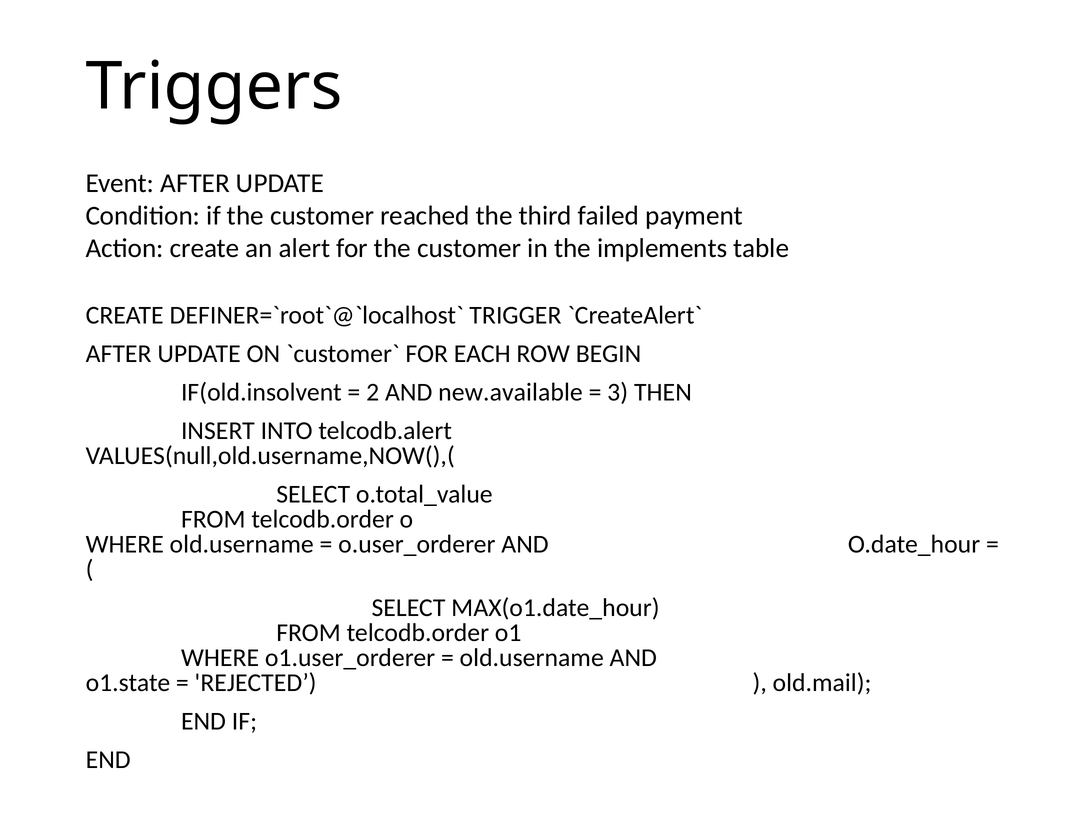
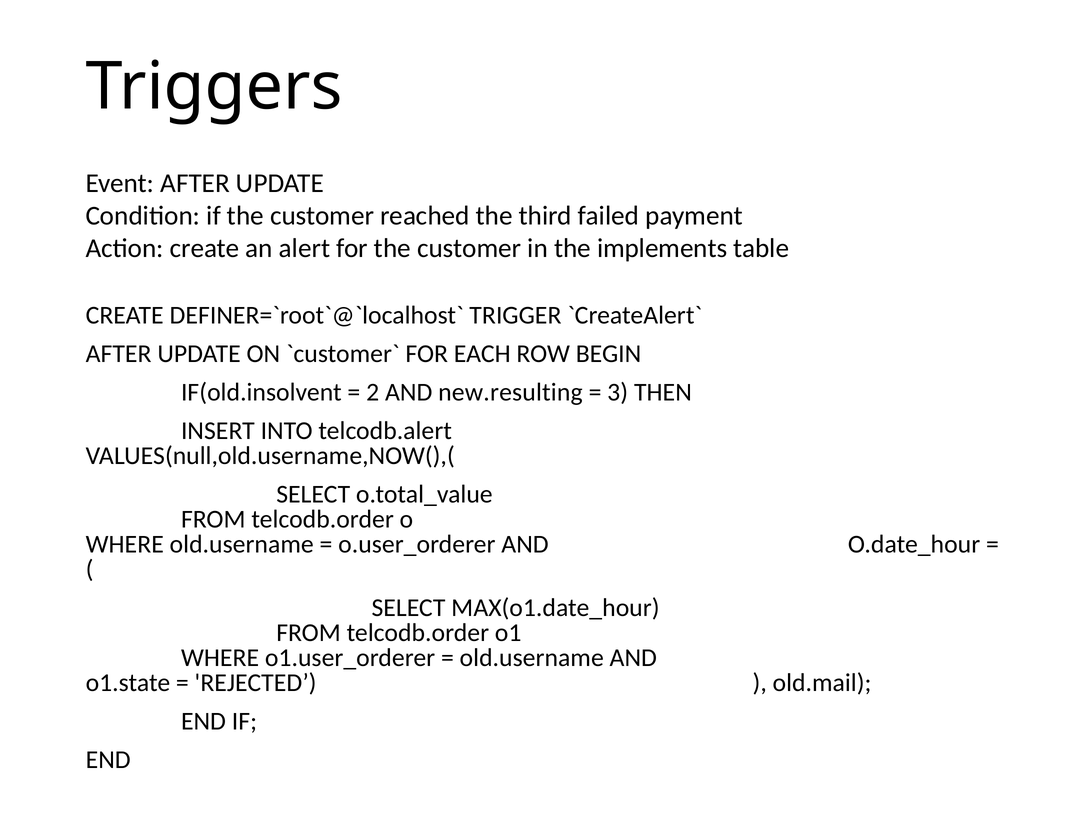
new.available: new.available -> new.resulting
